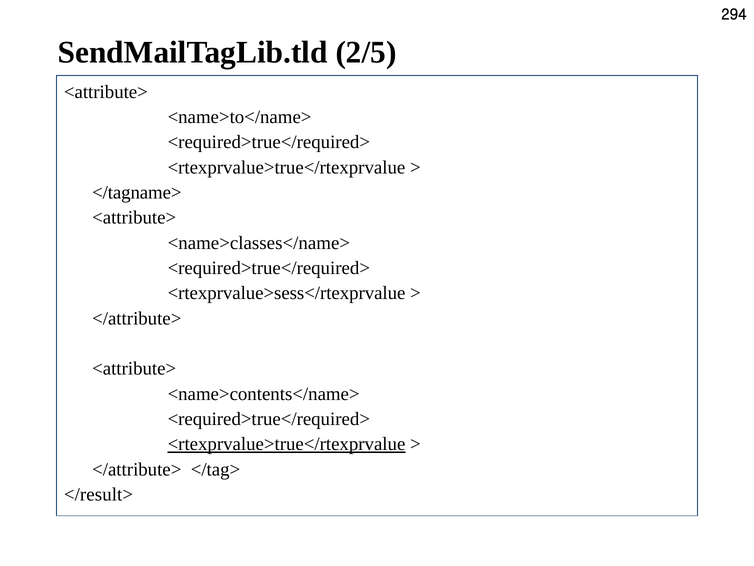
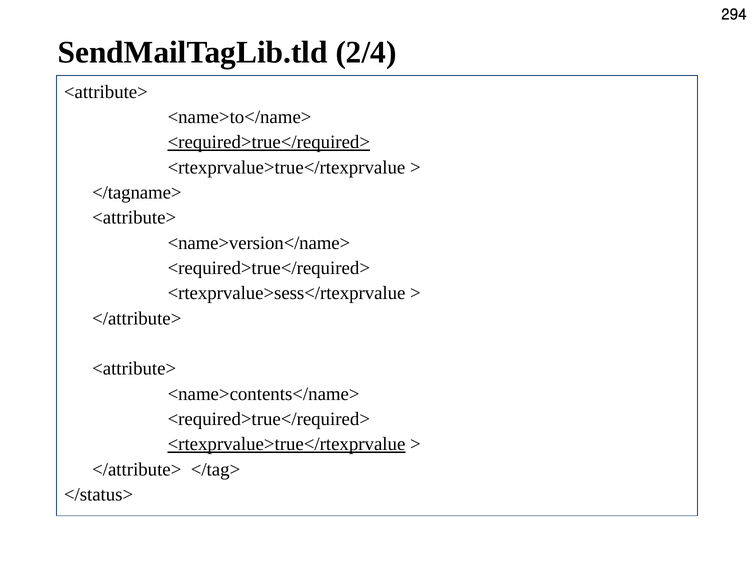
2/5: 2/5 -> 2/4
<required>true</required> at (269, 142) underline: none -> present
<name>classes</name>: <name>classes</name> -> <name>version</name>
</result>: </result> -> </status>
